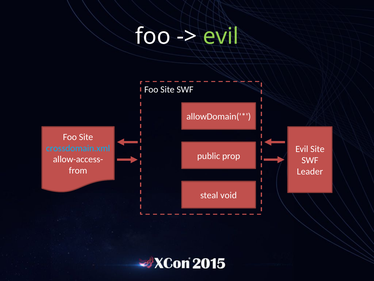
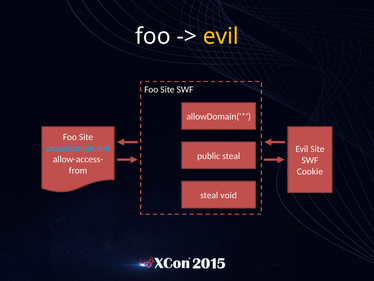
evil at (221, 36) colour: light green -> yellow
public prop: prop -> steal
Leader: Leader -> Cookie
